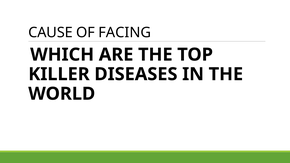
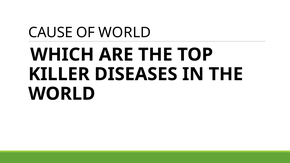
OF FACING: FACING -> WORLD
